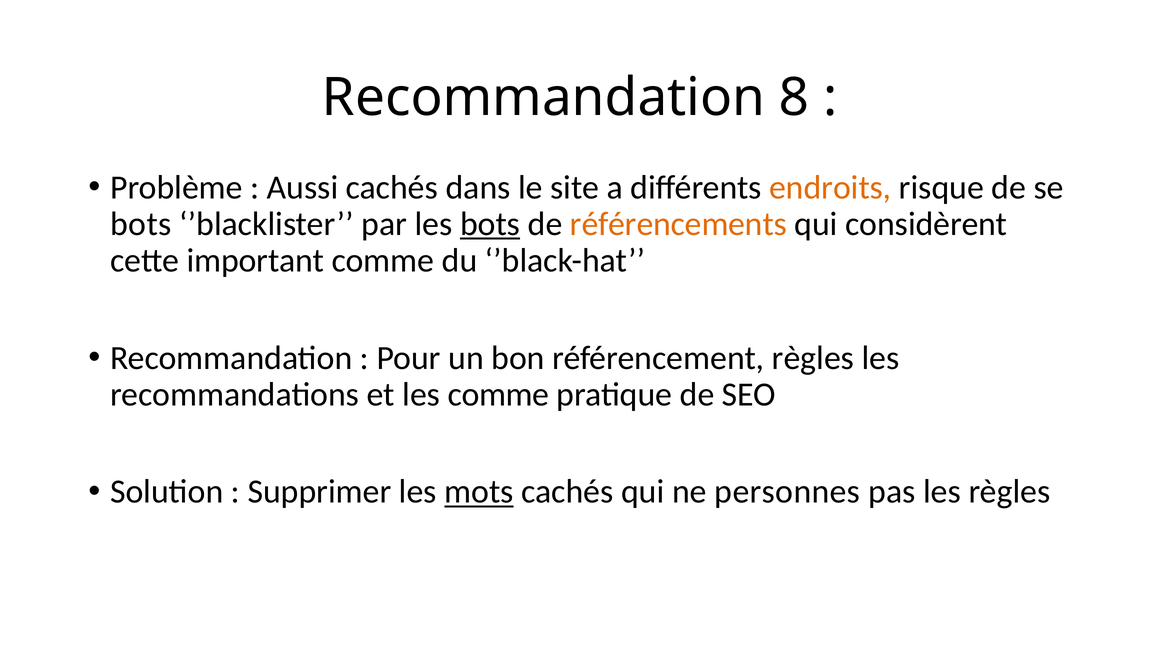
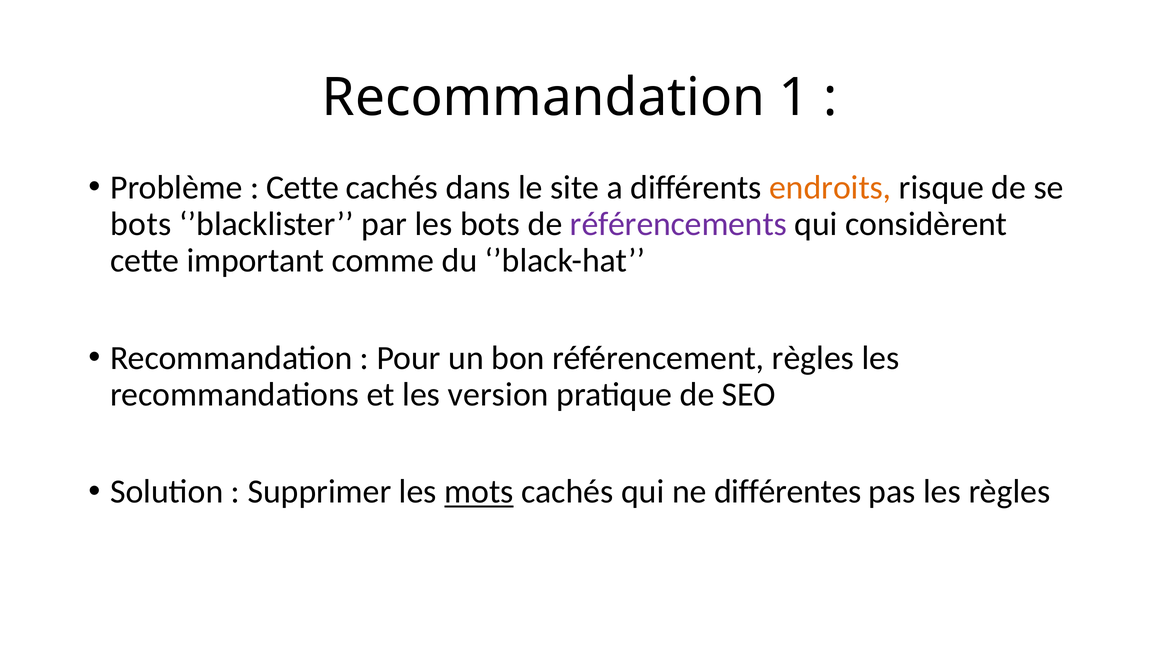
8: 8 -> 1
Aussi at (303, 187): Aussi -> Cette
bots at (490, 224) underline: present -> none
référencements colour: orange -> purple
les comme: comme -> version
personnes: personnes -> différentes
